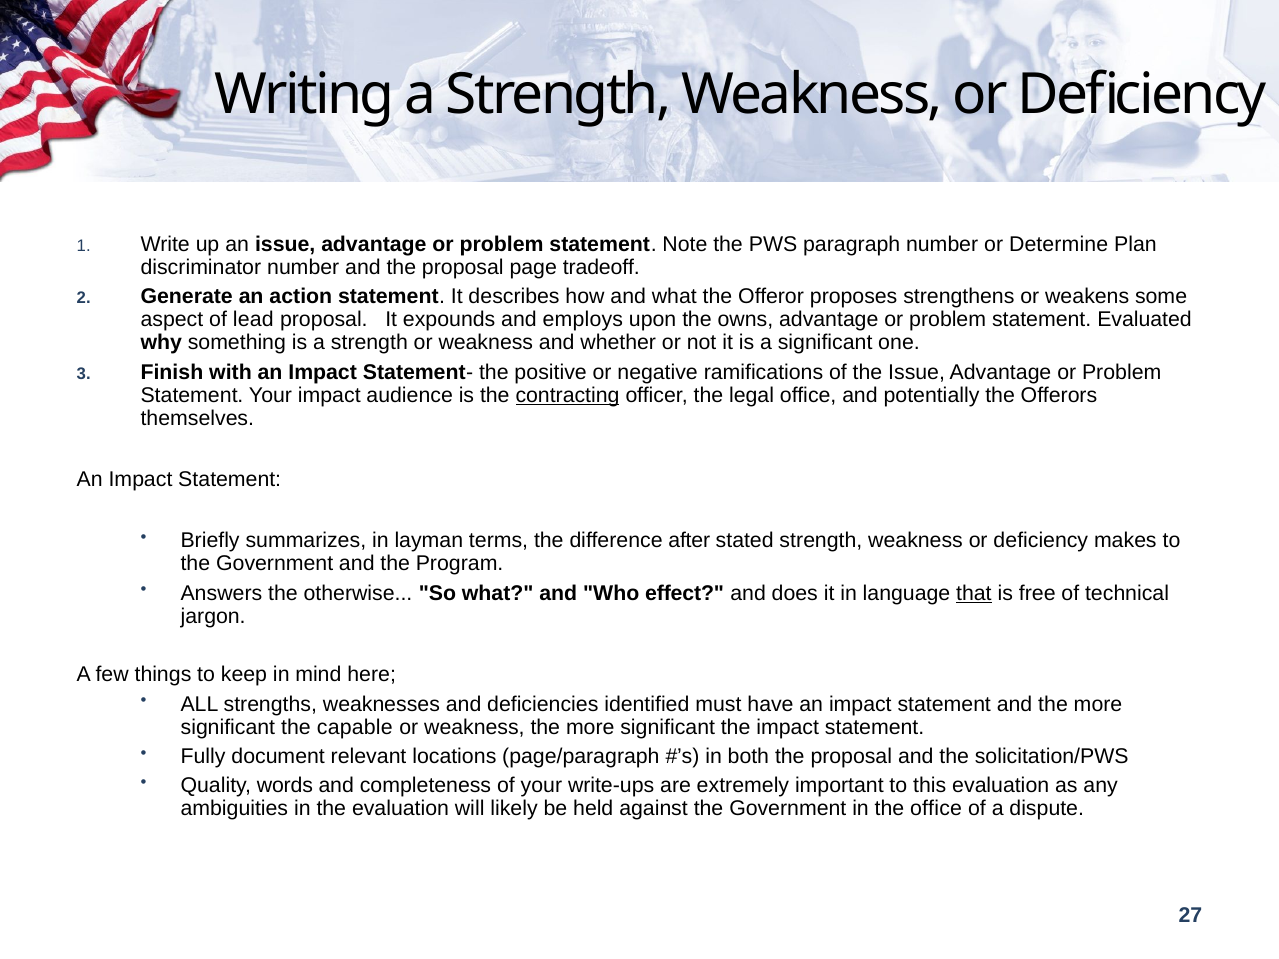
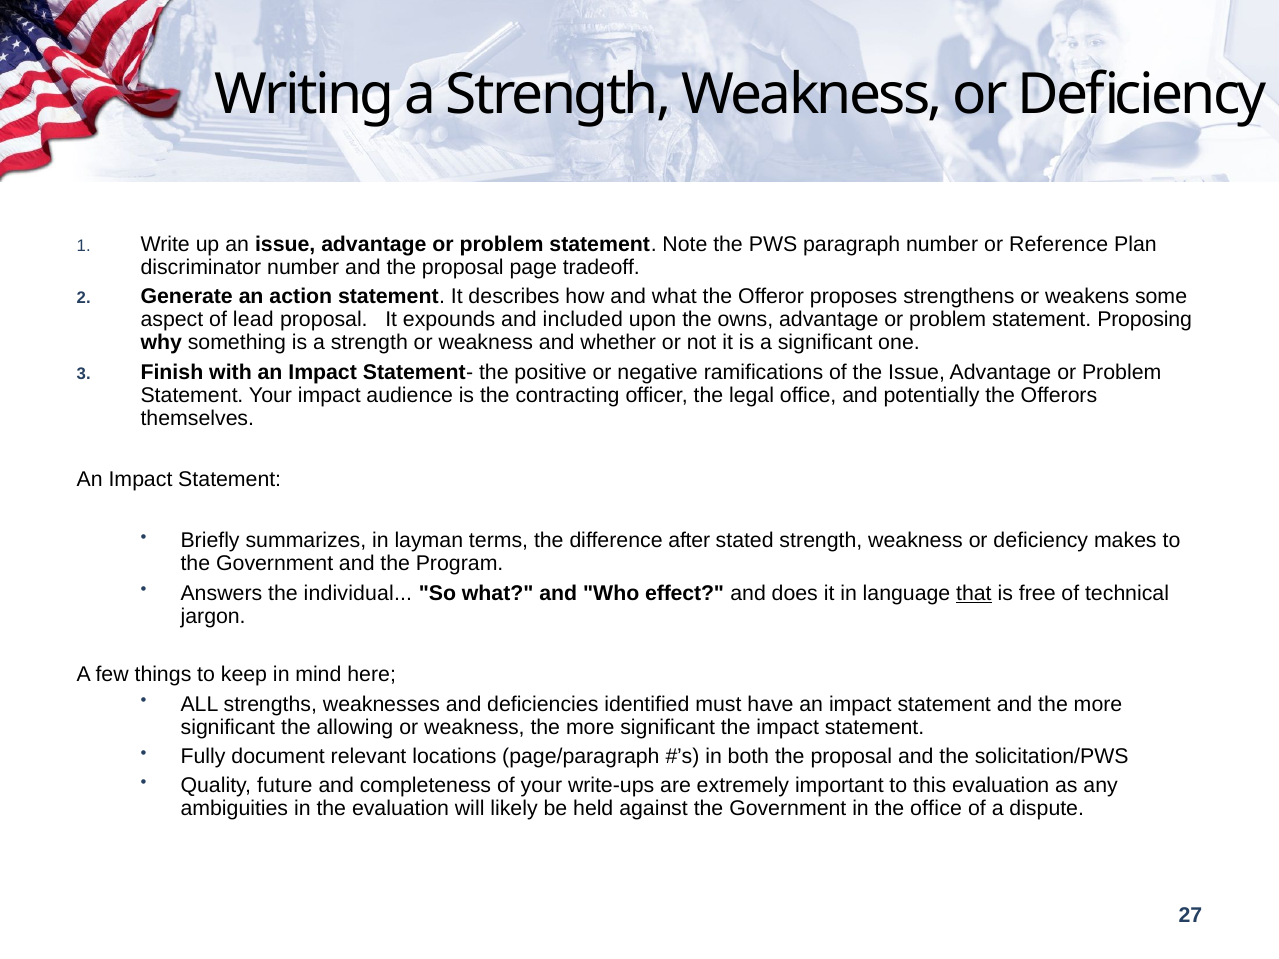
Determine: Determine -> Reference
employs: employs -> included
Evaluated: Evaluated -> Proposing
contracting underline: present -> none
otherwise: otherwise -> individual
capable: capable -> allowing
words: words -> future
